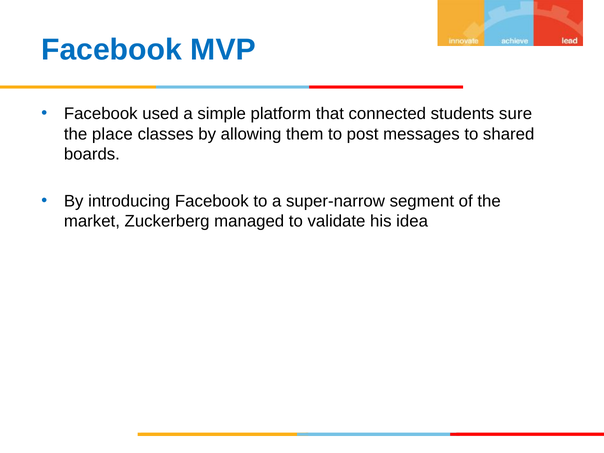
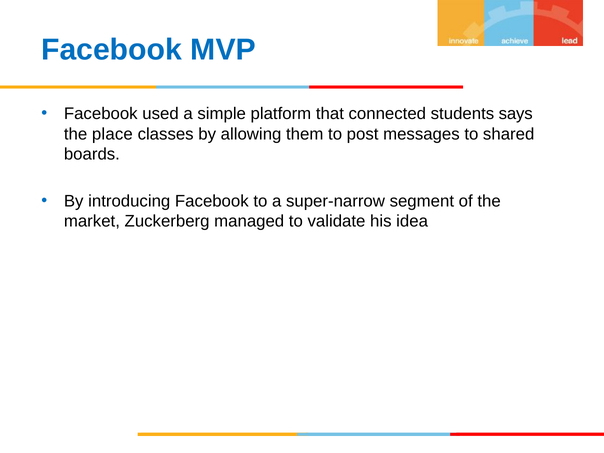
sure: sure -> says
